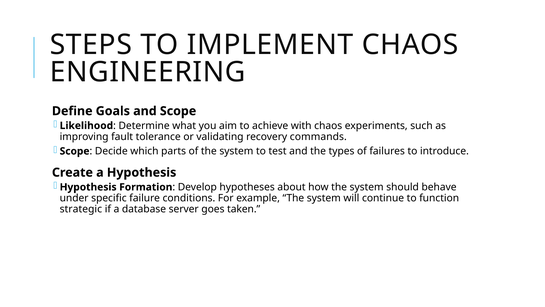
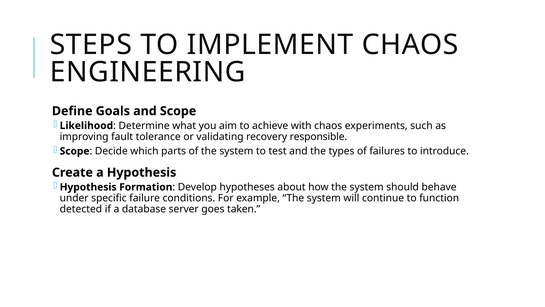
commands: commands -> responsible
strategic: strategic -> detected
